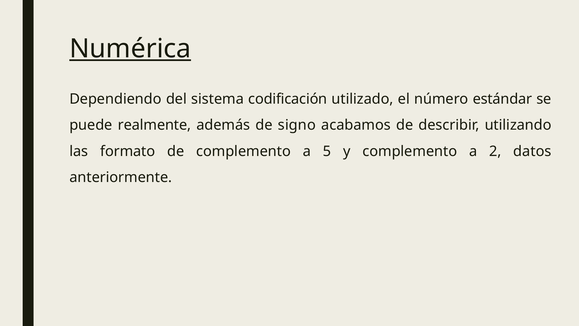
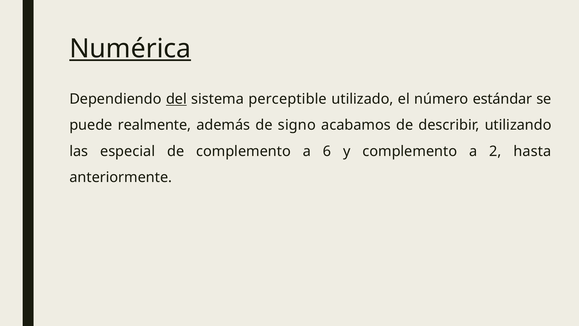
del underline: none -> present
codificación: codificación -> perceptible
formato: formato -> especial
5: 5 -> 6
datos: datos -> hasta
